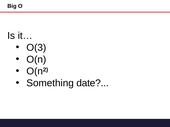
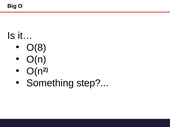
O(3: O(3 -> O(8
date: date -> step
